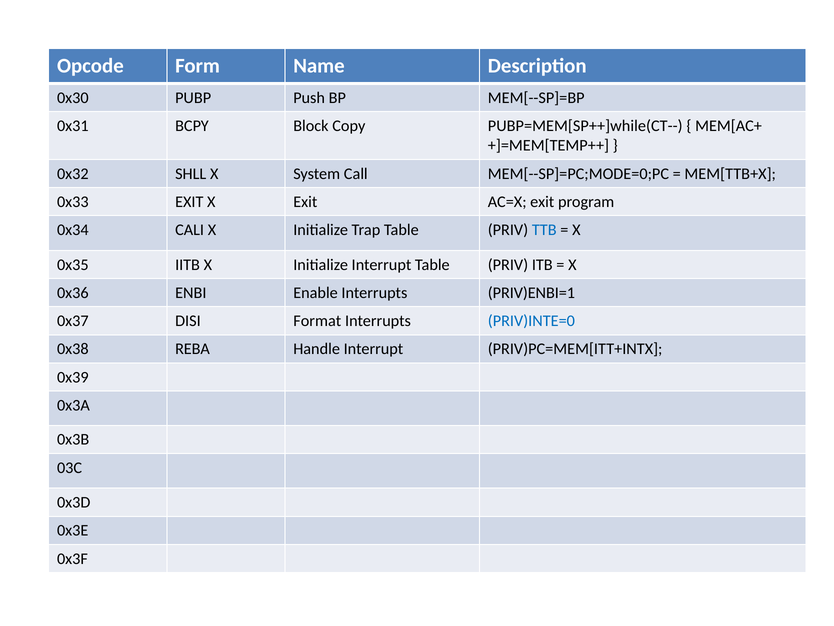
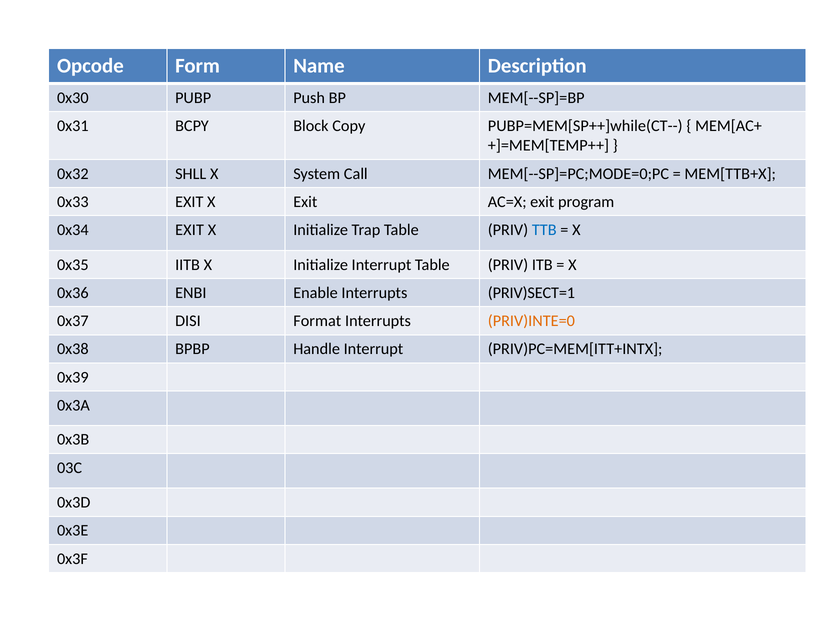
0x34 CALI: CALI -> EXIT
PRIV)ENBI=1: PRIV)ENBI=1 -> PRIV)SECT=1
PRIV)INTE=0 colour: blue -> orange
REBA: REBA -> BPBP
